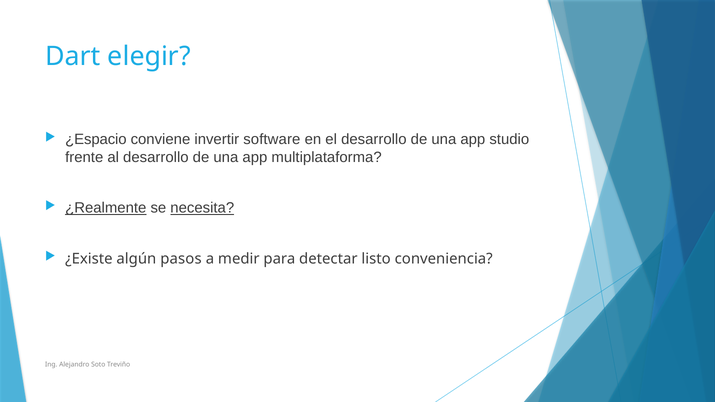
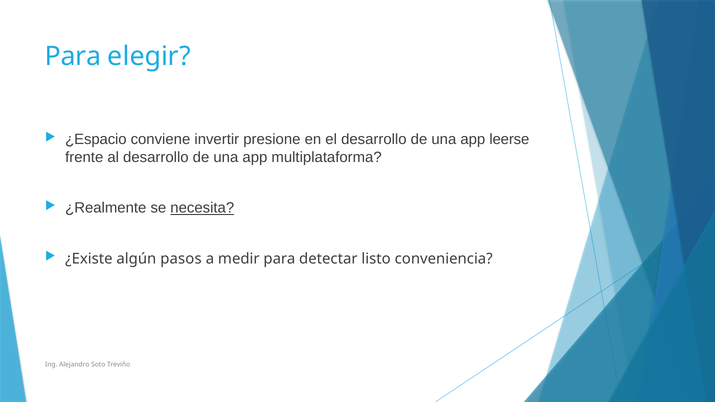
Dart at (73, 56): Dart -> Para
software: software -> presione
studio: studio -> leerse
¿Realmente underline: present -> none
